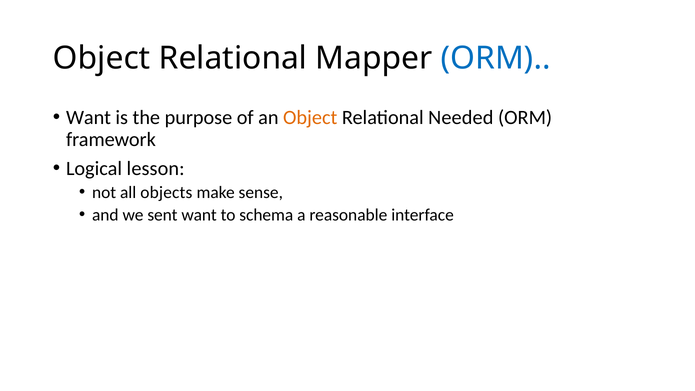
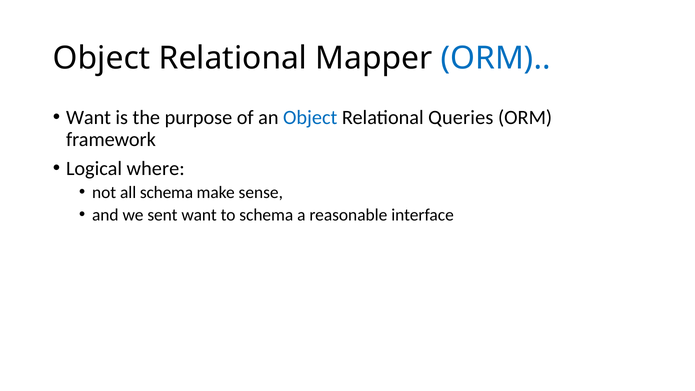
Object at (310, 117) colour: orange -> blue
Needed: Needed -> Queries
lesson: lesson -> where
all objects: objects -> schema
